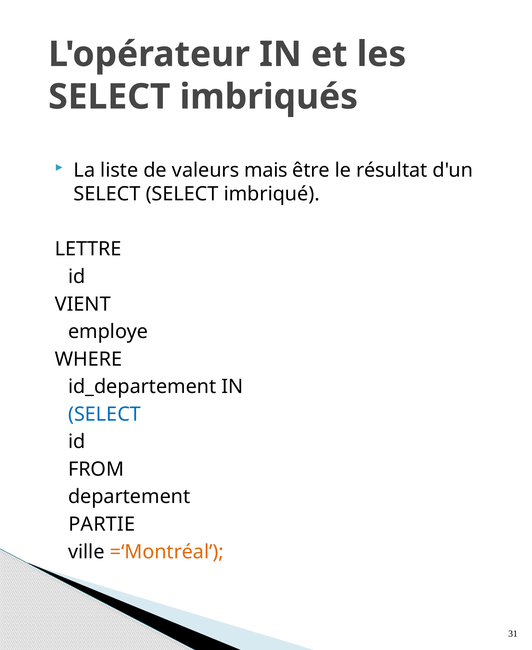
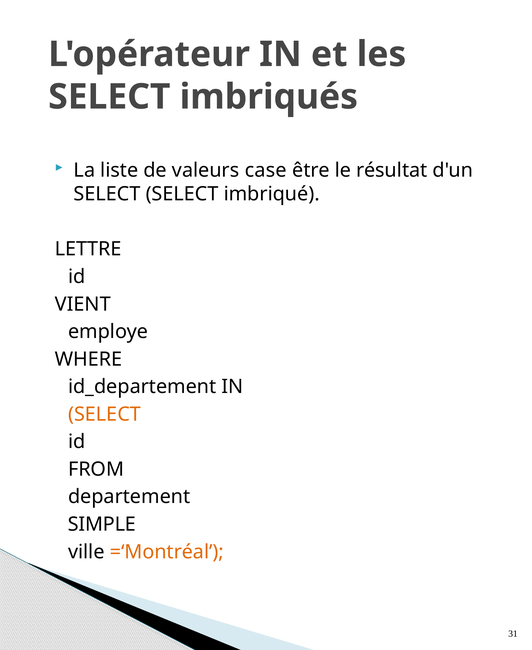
mais: mais -> case
SELECT at (104, 414) colour: blue -> orange
PARTIE: PARTIE -> SIMPLE
